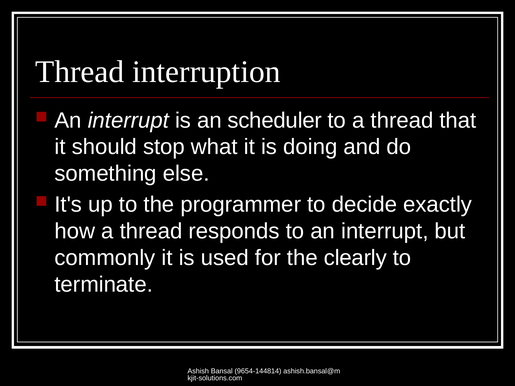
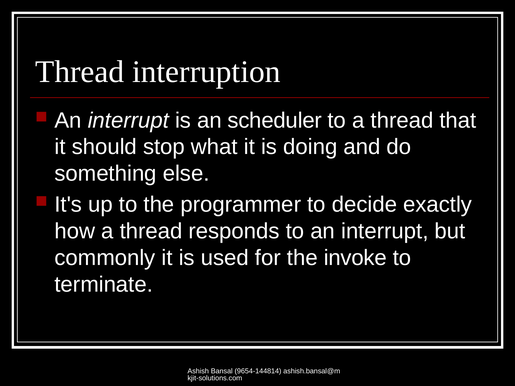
clearly: clearly -> invoke
